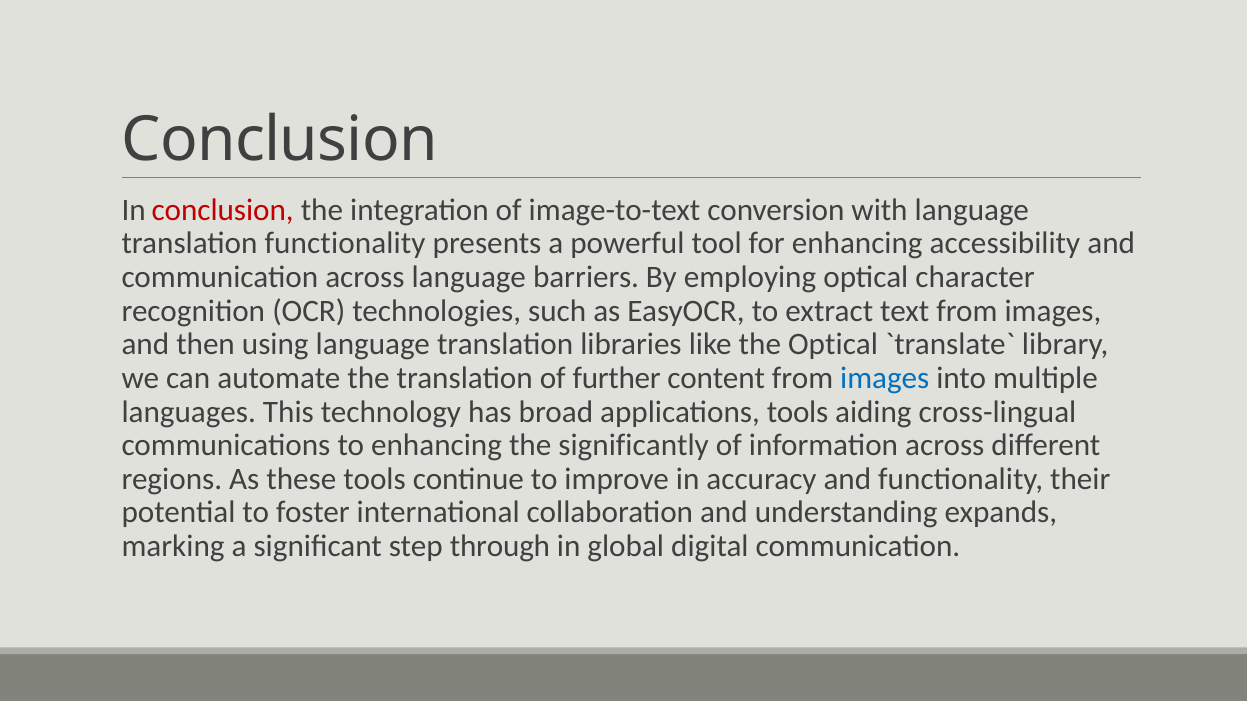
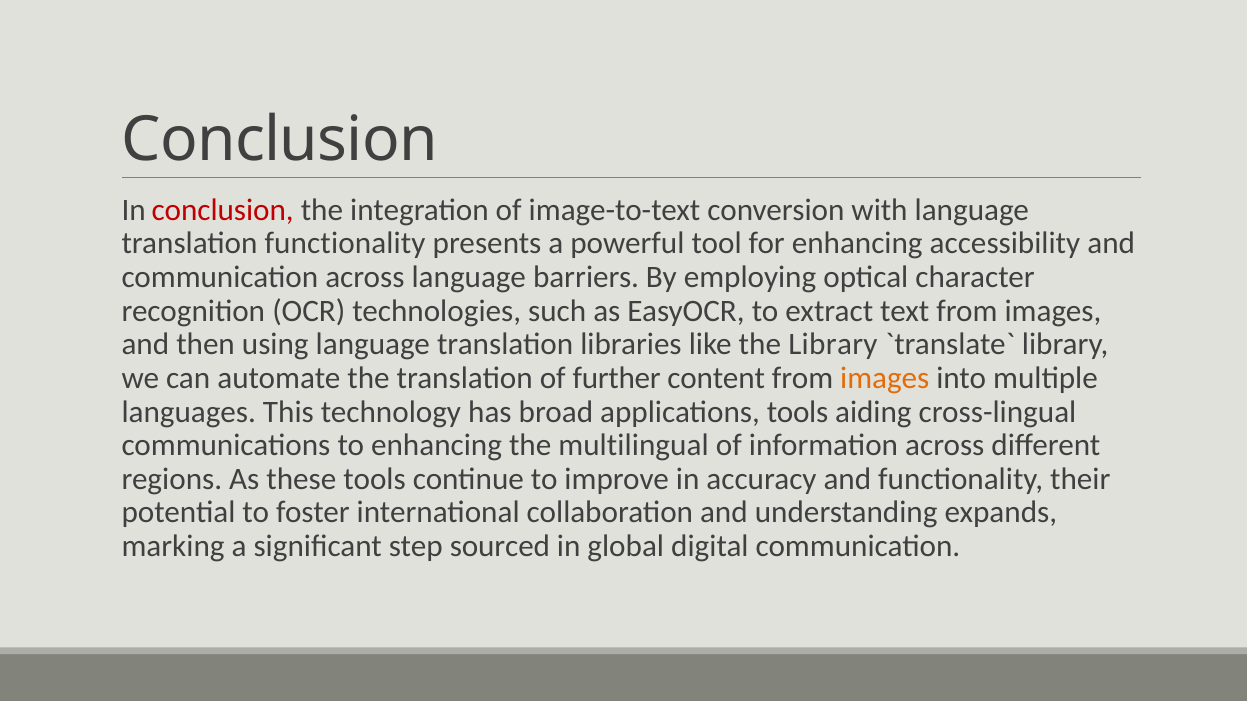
the Optical: Optical -> Library
images at (885, 378) colour: blue -> orange
significantly: significantly -> multilingual
through: through -> sourced
